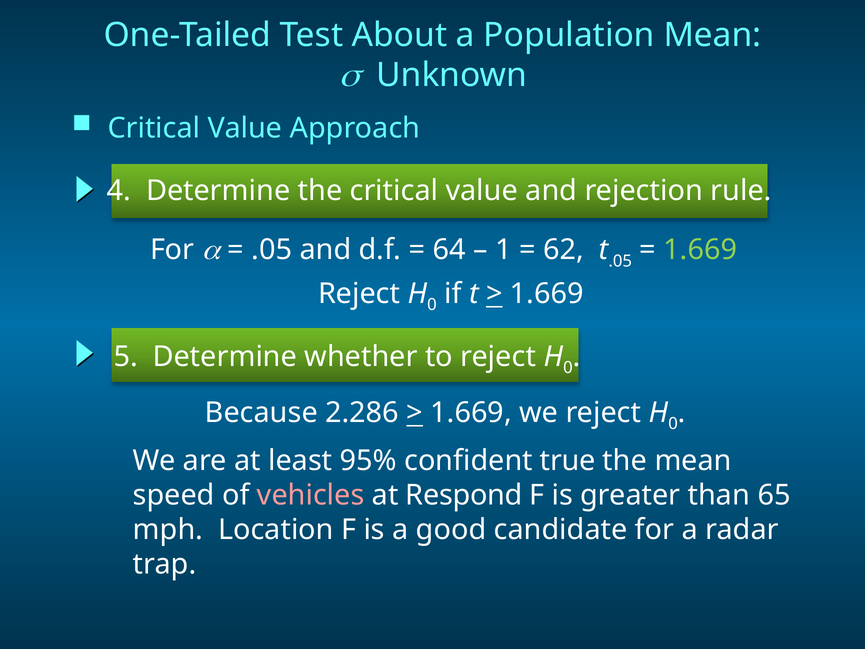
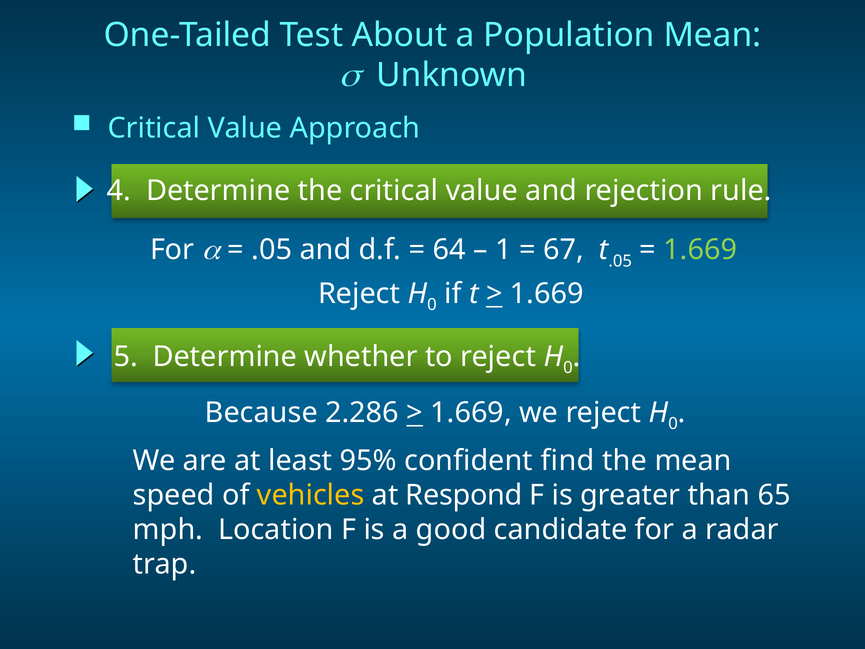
62: 62 -> 67
true: true -> find
vehicles colour: pink -> yellow
